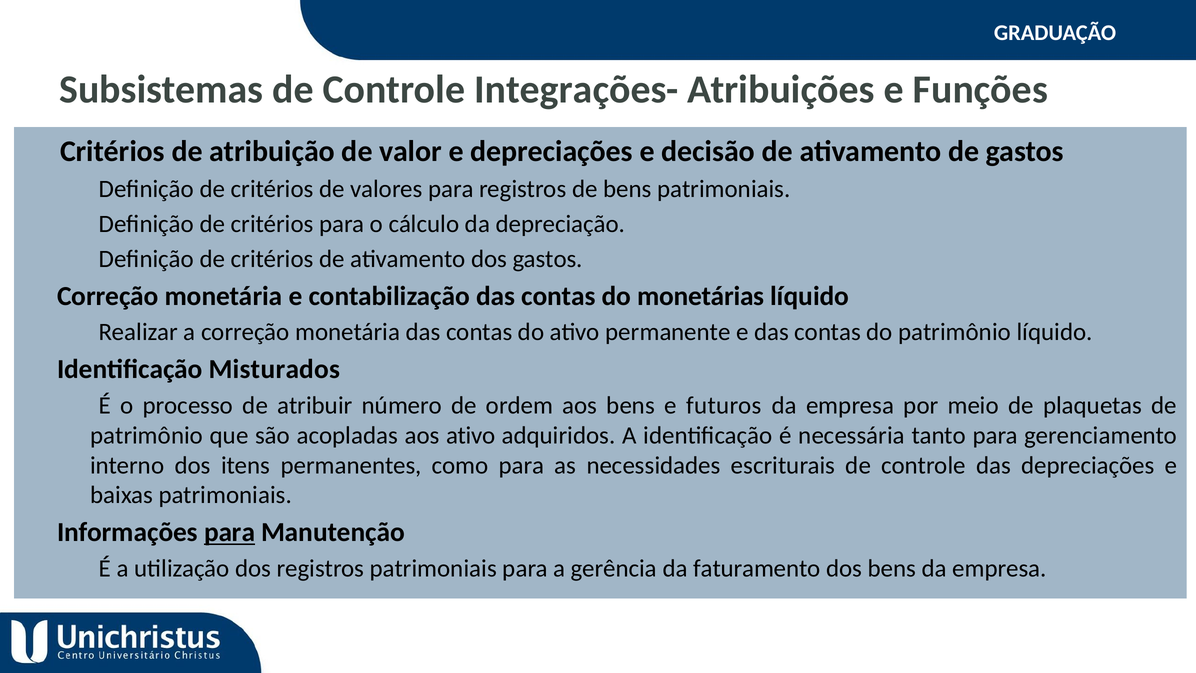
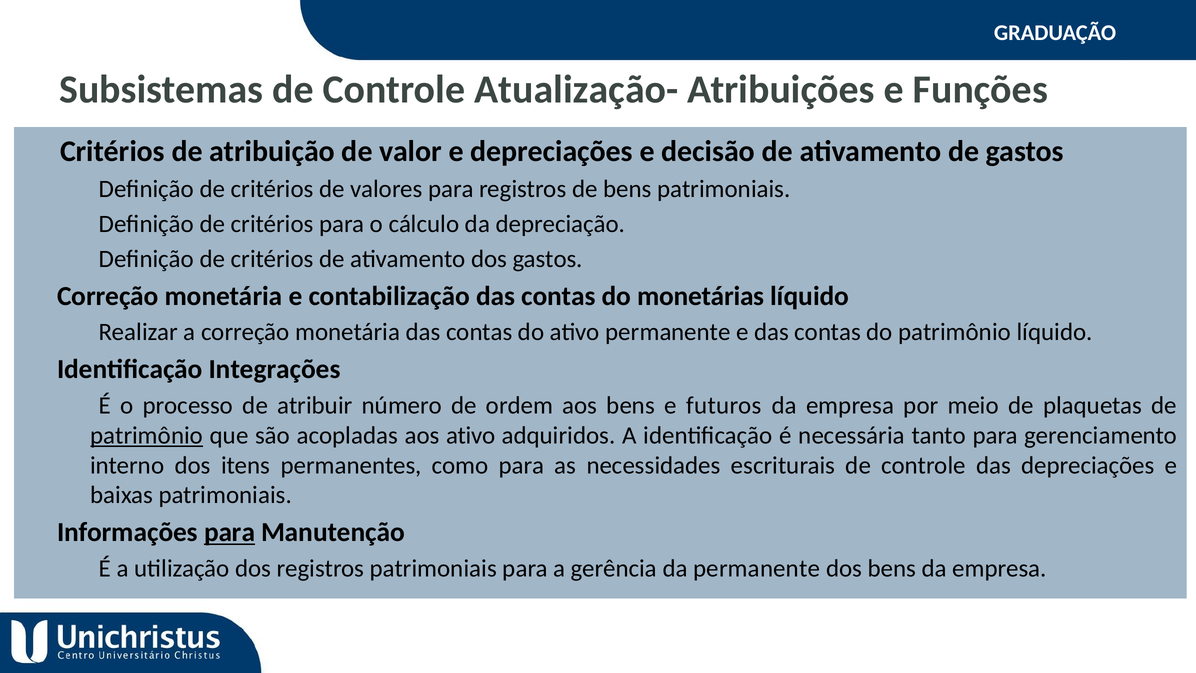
Integrações-: Integrações- -> Atualização-
Misturados: Misturados -> Integrações
patrimônio at (147, 435) underline: none -> present
da faturamento: faturamento -> permanente
